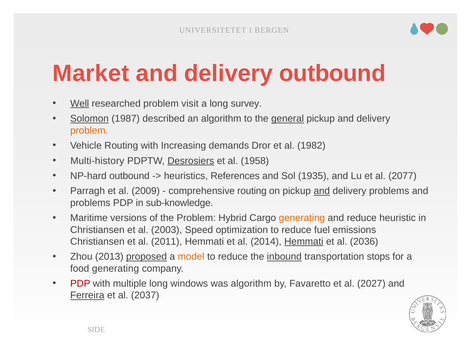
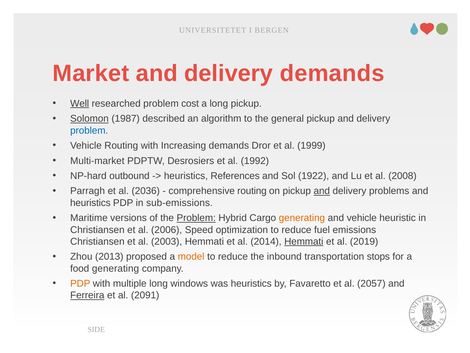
delivery outbound: outbound -> demands
visit: visit -> cost
long survey: survey -> pickup
general underline: present -> none
problem at (89, 130) colour: orange -> blue
1982: 1982 -> 1999
Multi-history: Multi-history -> Multi-market
Desrosiers underline: present -> none
1958: 1958 -> 1992
1935: 1935 -> 1922
2077: 2077 -> 2008
2009: 2009 -> 2036
problems at (90, 203): problems -> heuristics
sub-knowledge: sub-knowledge -> sub-emissions
Problem at (196, 218) underline: none -> present
and reduce: reduce -> vehicle
2003: 2003 -> 2006
2011: 2011 -> 2003
2036: 2036 -> 2019
proposed underline: present -> none
inbound underline: present -> none
PDP at (80, 283) colour: red -> orange
was algorithm: algorithm -> heuristics
2027: 2027 -> 2057
2037: 2037 -> 2091
